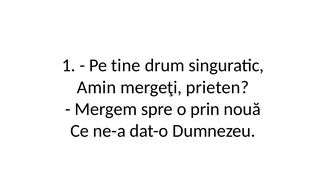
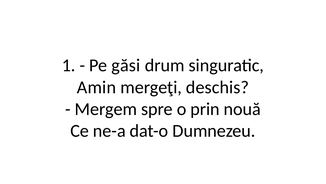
tine: tine -> găsi
prieten: prieten -> deschis
